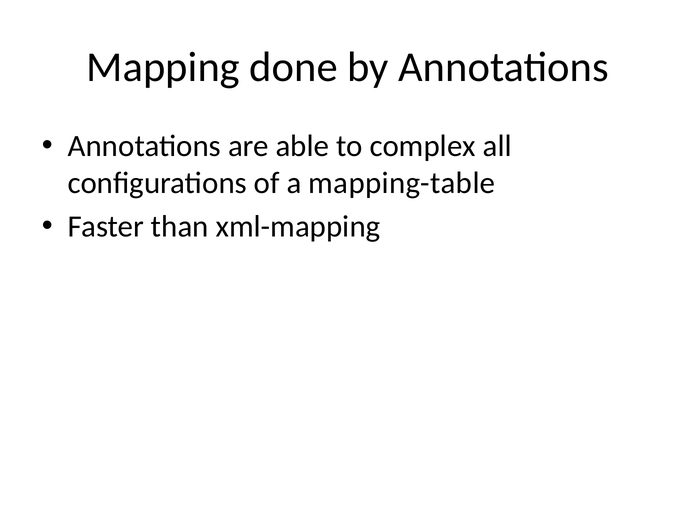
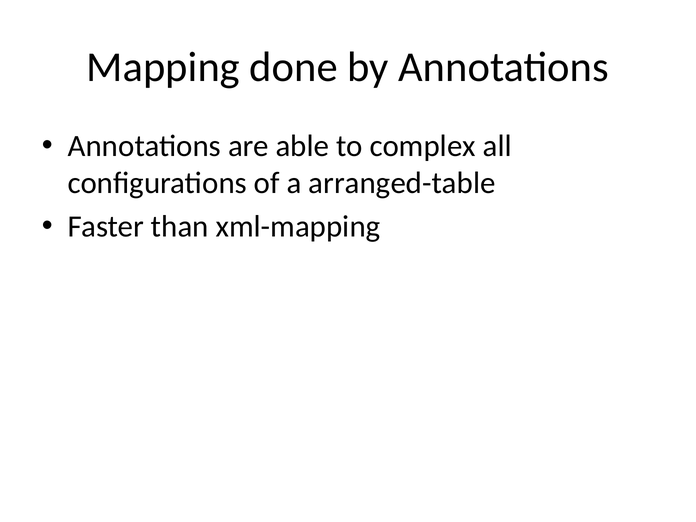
mapping-table: mapping-table -> arranged-table
